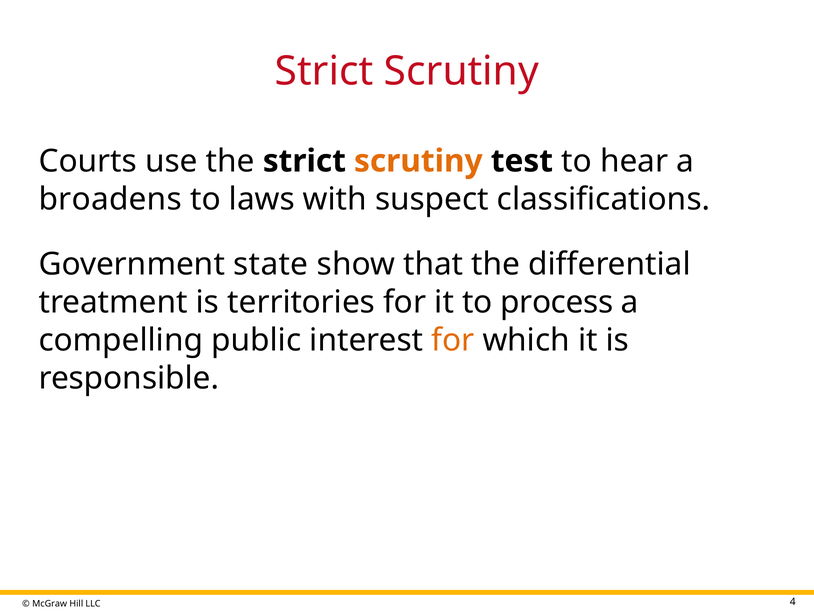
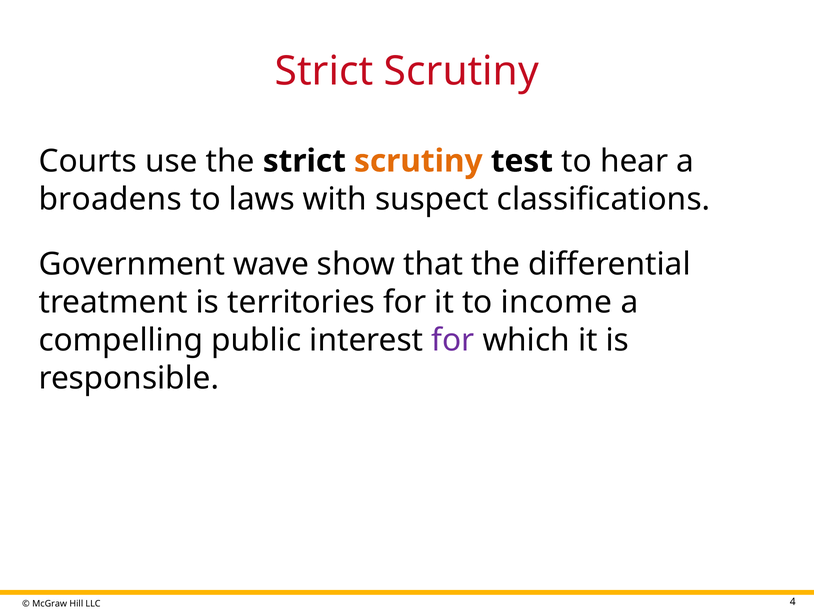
state: state -> wave
process: process -> income
for at (453, 340) colour: orange -> purple
